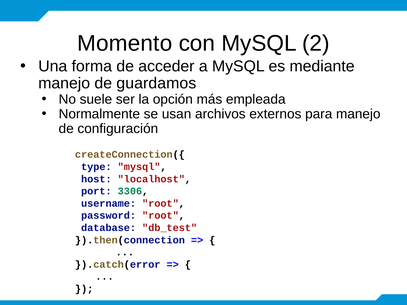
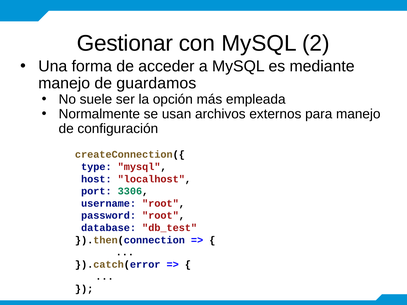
Momento: Momento -> Gestionar
